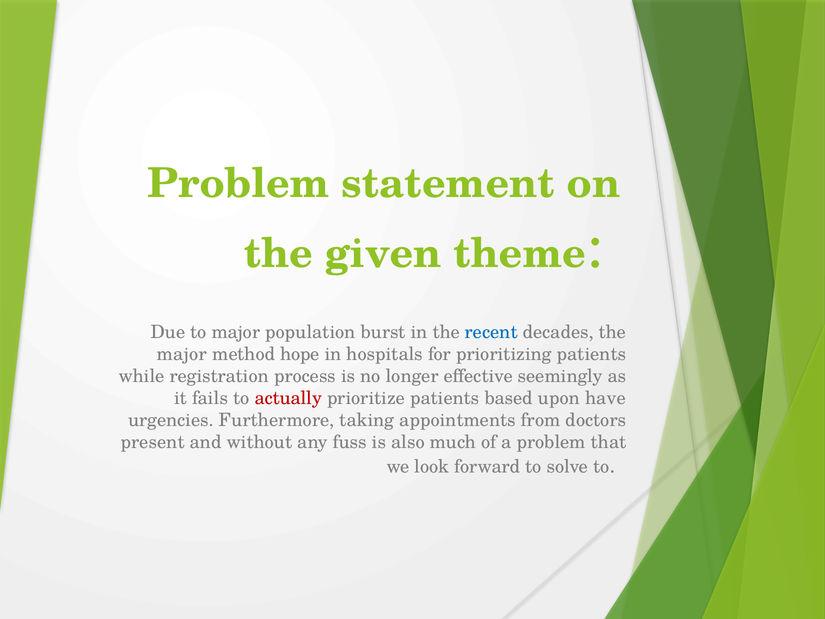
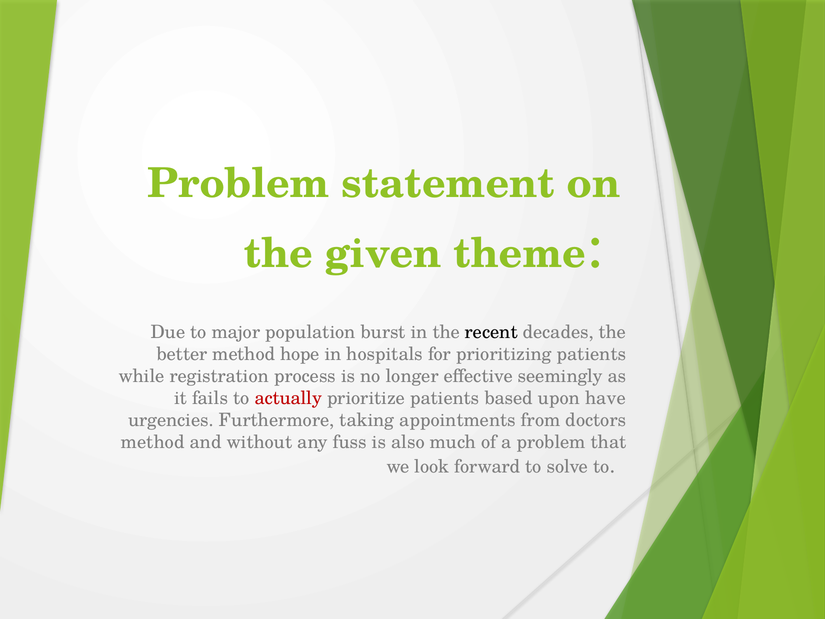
recent colour: blue -> black
major at (182, 354): major -> better
present at (153, 442): present -> method
